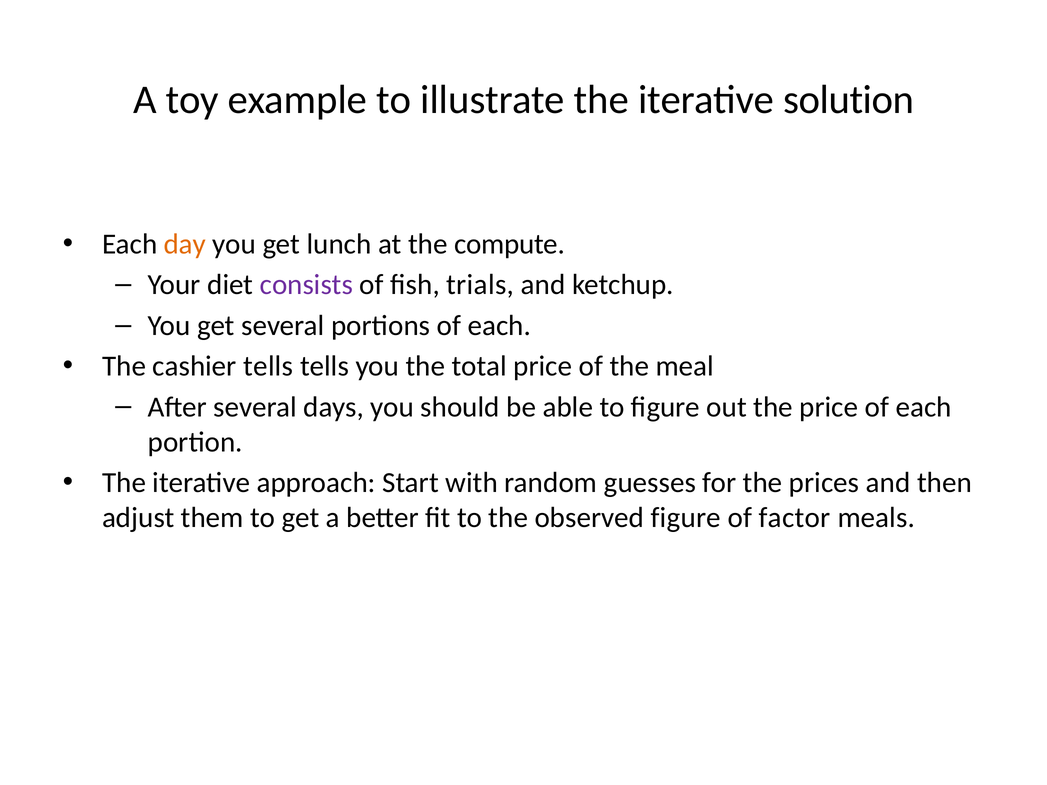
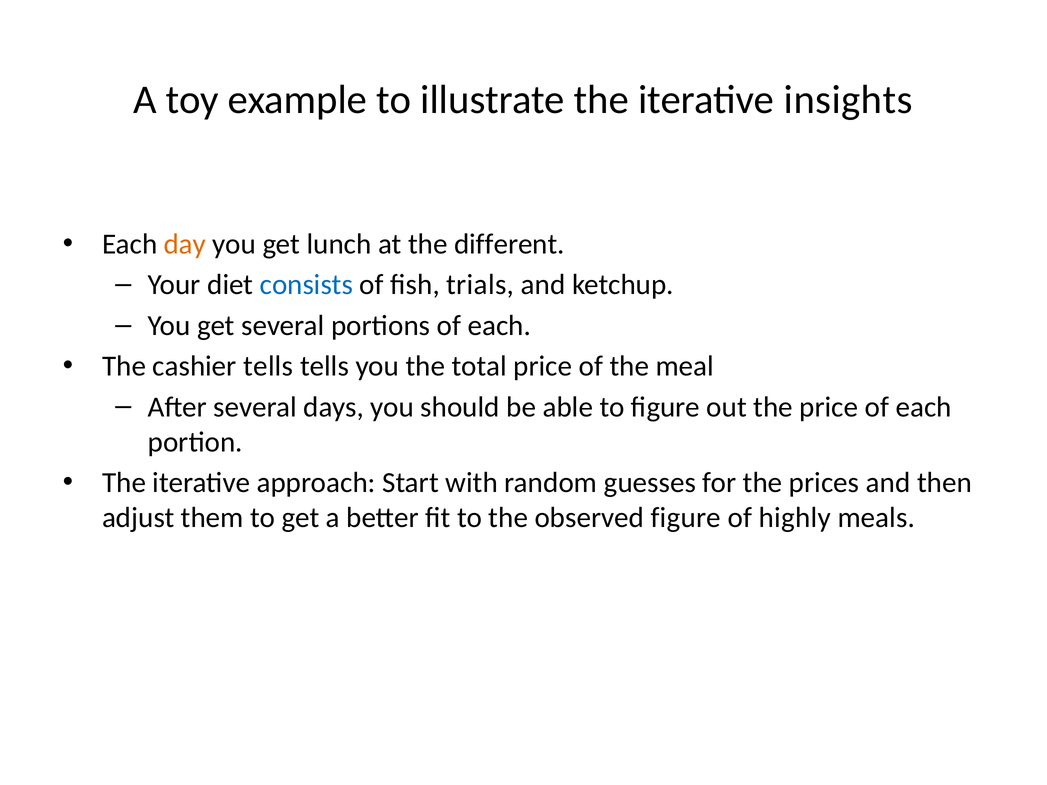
solution: solution -> insights
compute: compute -> different
consists colour: purple -> blue
factor: factor -> highly
